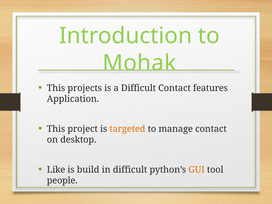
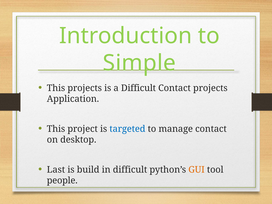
Mohak: Mohak -> Simple
Contact features: features -> projects
targeted colour: orange -> blue
Like: Like -> Last
